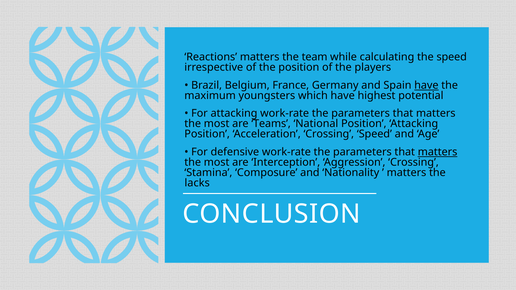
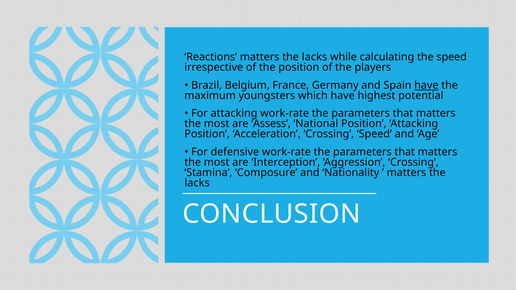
Reactions matters the team: team -> lacks
Teams: Teams -> Assess
matters at (438, 152) underline: present -> none
